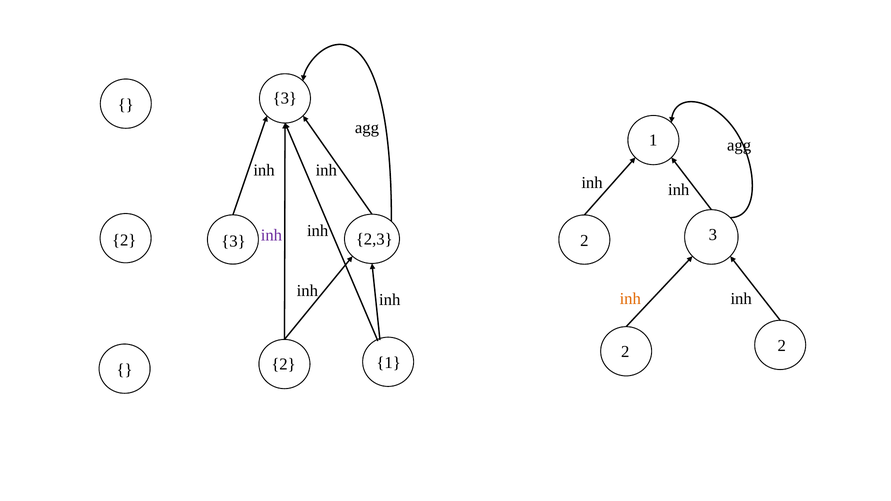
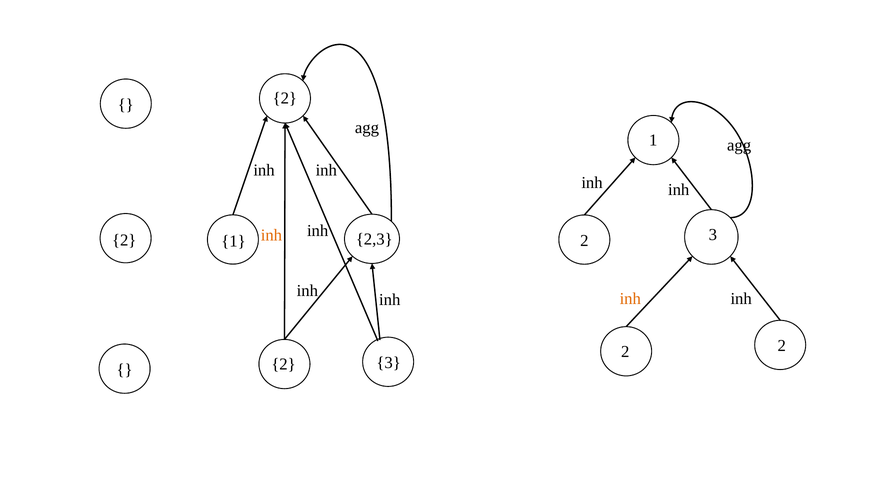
3 at (285, 98): 3 -> 2
inh at (271, 235) colour: purple -> orange
3 at (234, 241): 3 -> 1
1 at (389, 363): 1 -> 3
